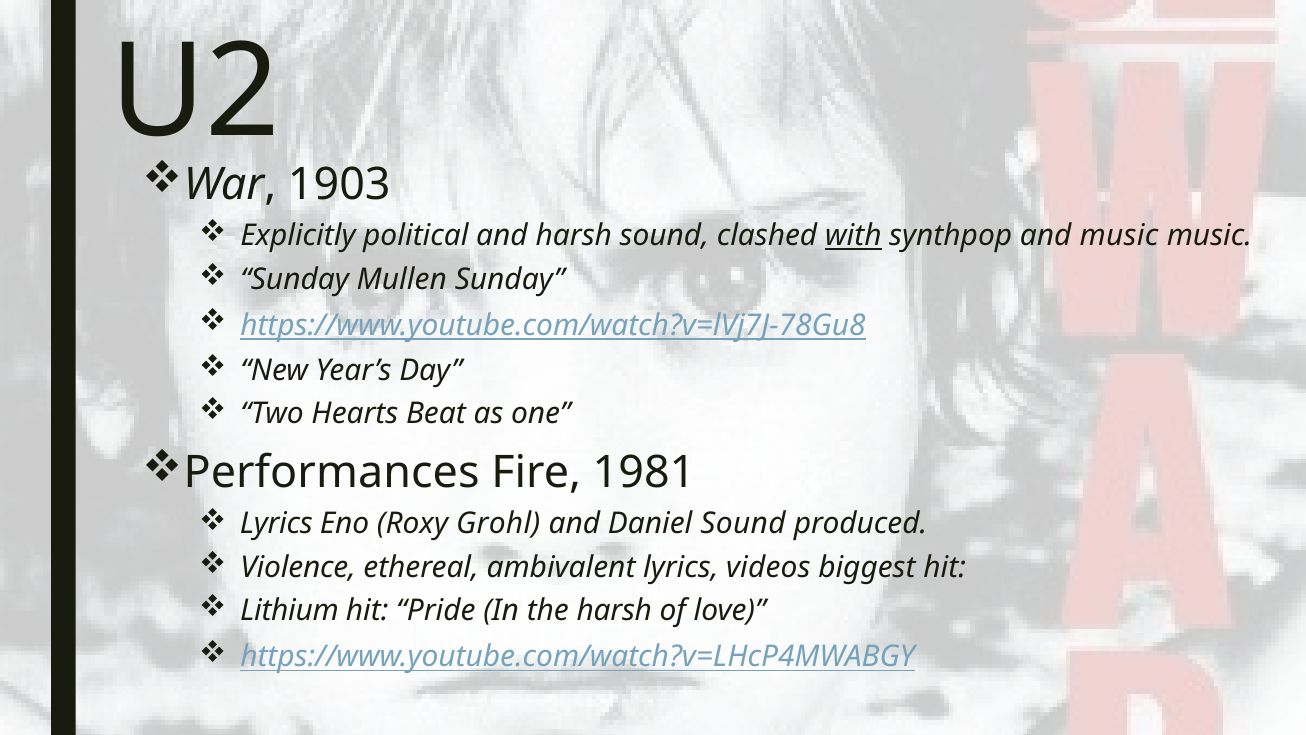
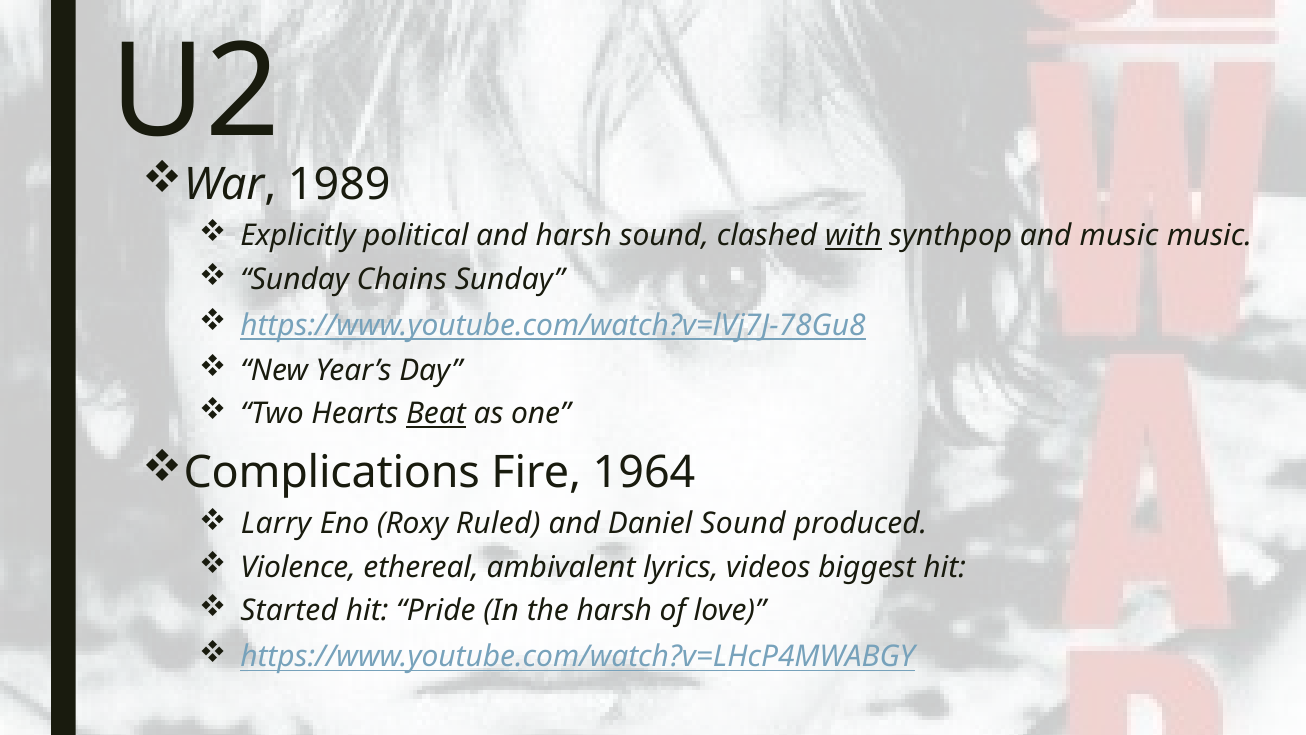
1903: 1903 -> 1989
Mullen: Mullen -> Chains
Beat underline: none -> present
Performances: Performances -> Complications
1981: 1981 -> 1964
Lyrics at (276, 524): Lyrics -> Larry
Grohl: Grohl -> Ruled
Lithium: Lithium -> Started
